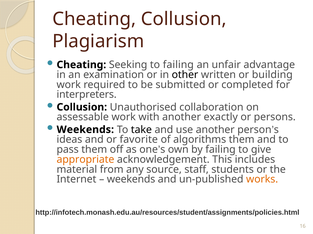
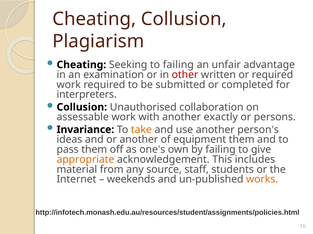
other colour: black -> red
or building: building -> required
Weekends at (85, 130): Weekends -> Invariance
take colour: black -> orange
or favorite: favorite -> another
algorithms: algorithms -> equipment
